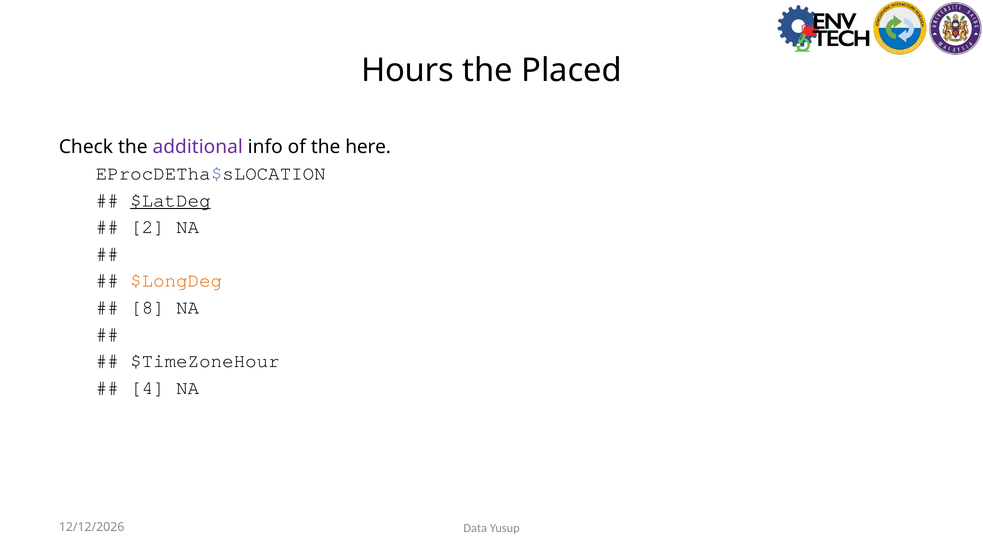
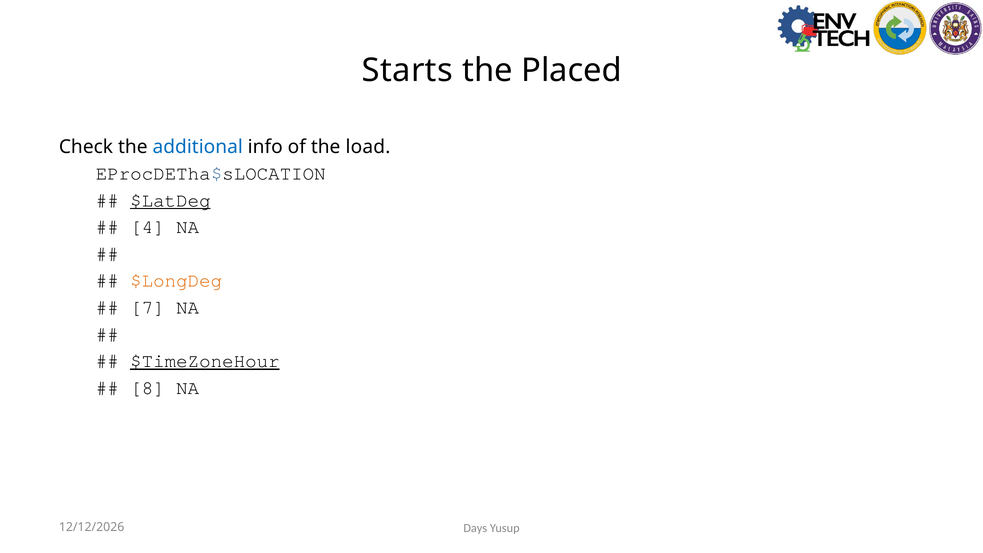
Hours: Hours -> Starts
additional colour: purple -> blue
here: here -> load
2: 2 -> 4
8: 8 -> 7
$TimeZoneHour underline: none -> present
4: 4 -> 8
Data: Data -> Days
